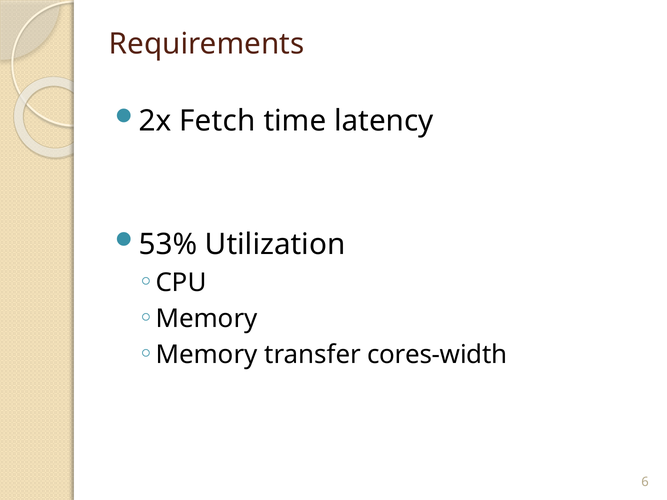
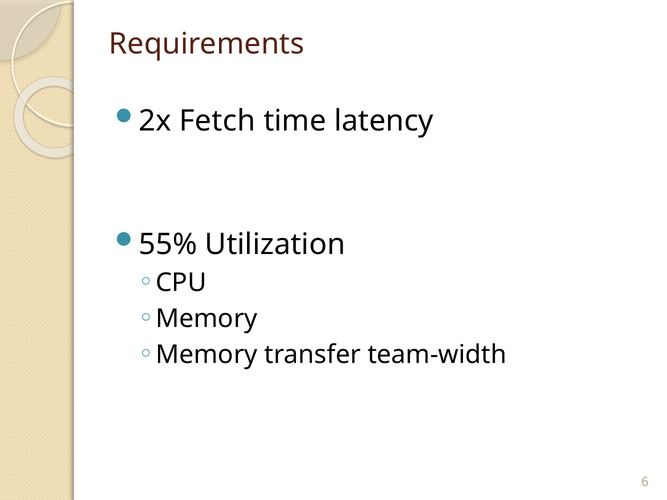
53%: 53% -> 55%
cores-width: cores-width -> team-width
